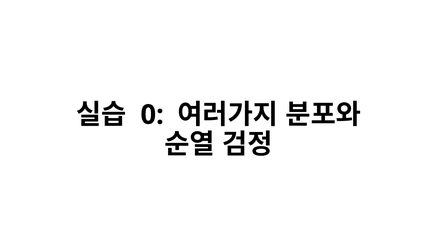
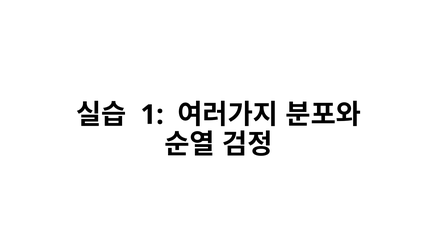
0: 0 -> 1
